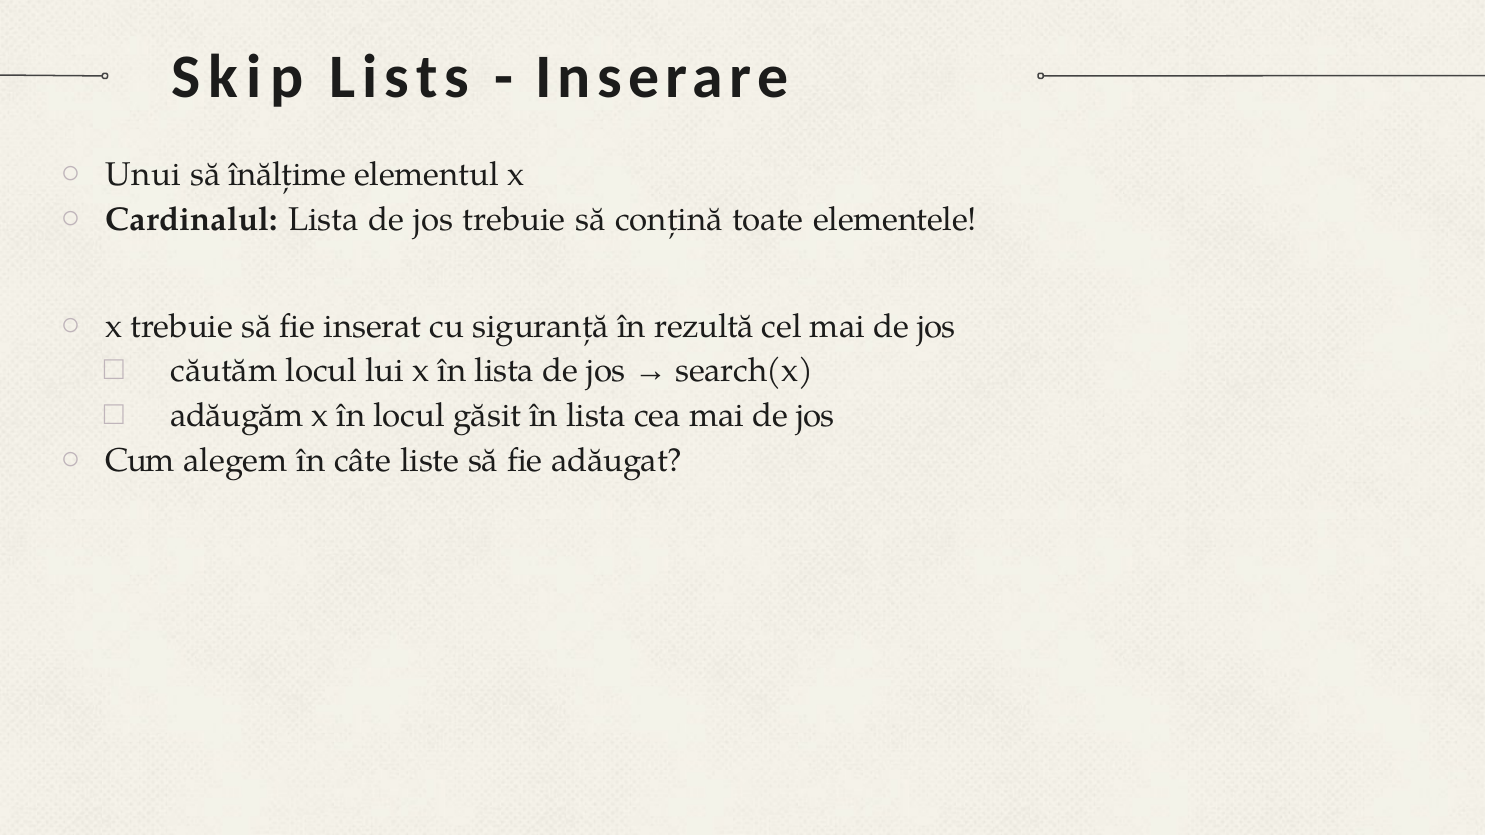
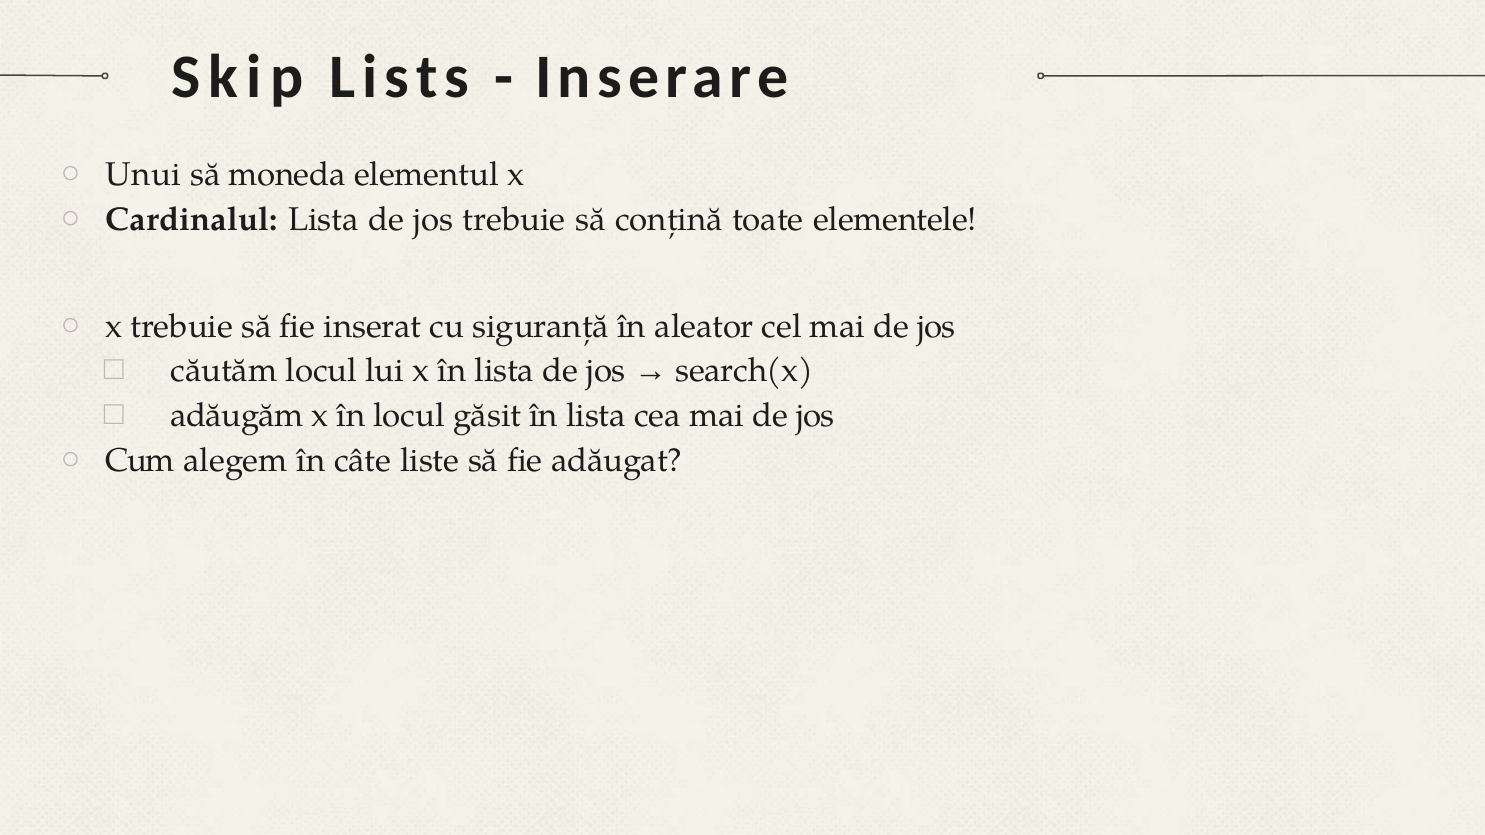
înălțime: înălțime -> moneda
rezultă: rezultă -> aleator
